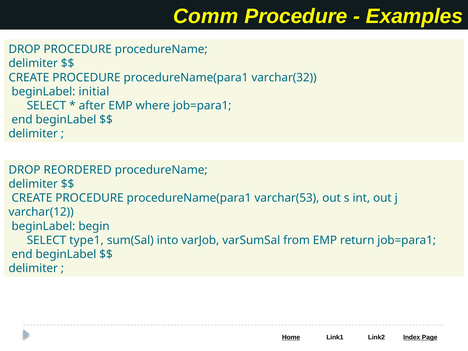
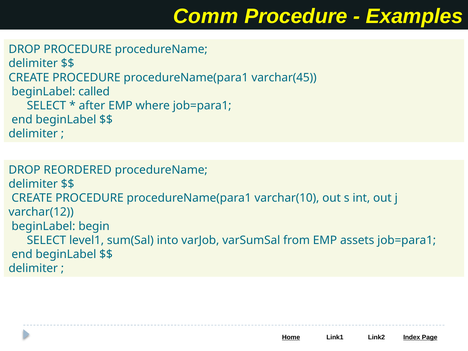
varchar(32: varchar(32 -> varchar(45
initial: initial -> called
varchar(53: varchar(53 -> varchar(10
type1: type1 -> level1
return: return -> assets
